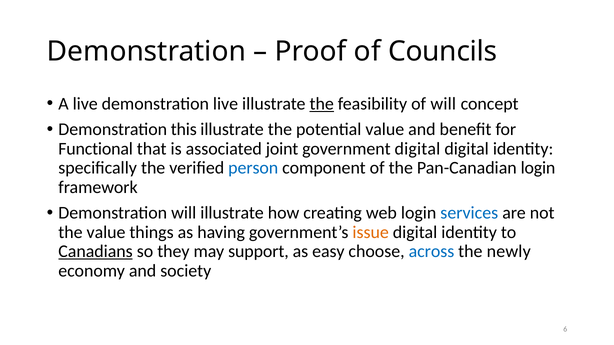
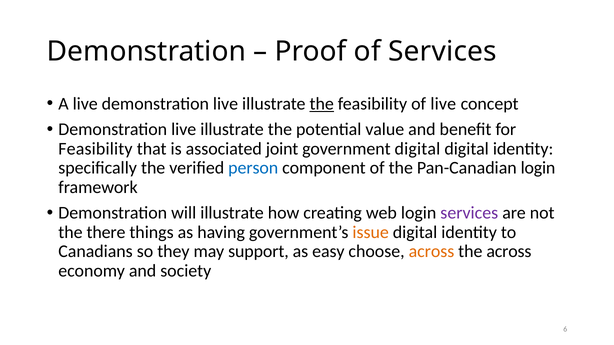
of Councils: Councils -> Services
of will: will -> live
this at (184, 129): this -> live
Functional at (96, 149): Functional -> Feasibility
services at (469, 213) colour: blue -> purple
the value: value -> there
Canadians underline: present -> none
across at (431, 252) colour: blue -> orange
the newly: newly -> across
